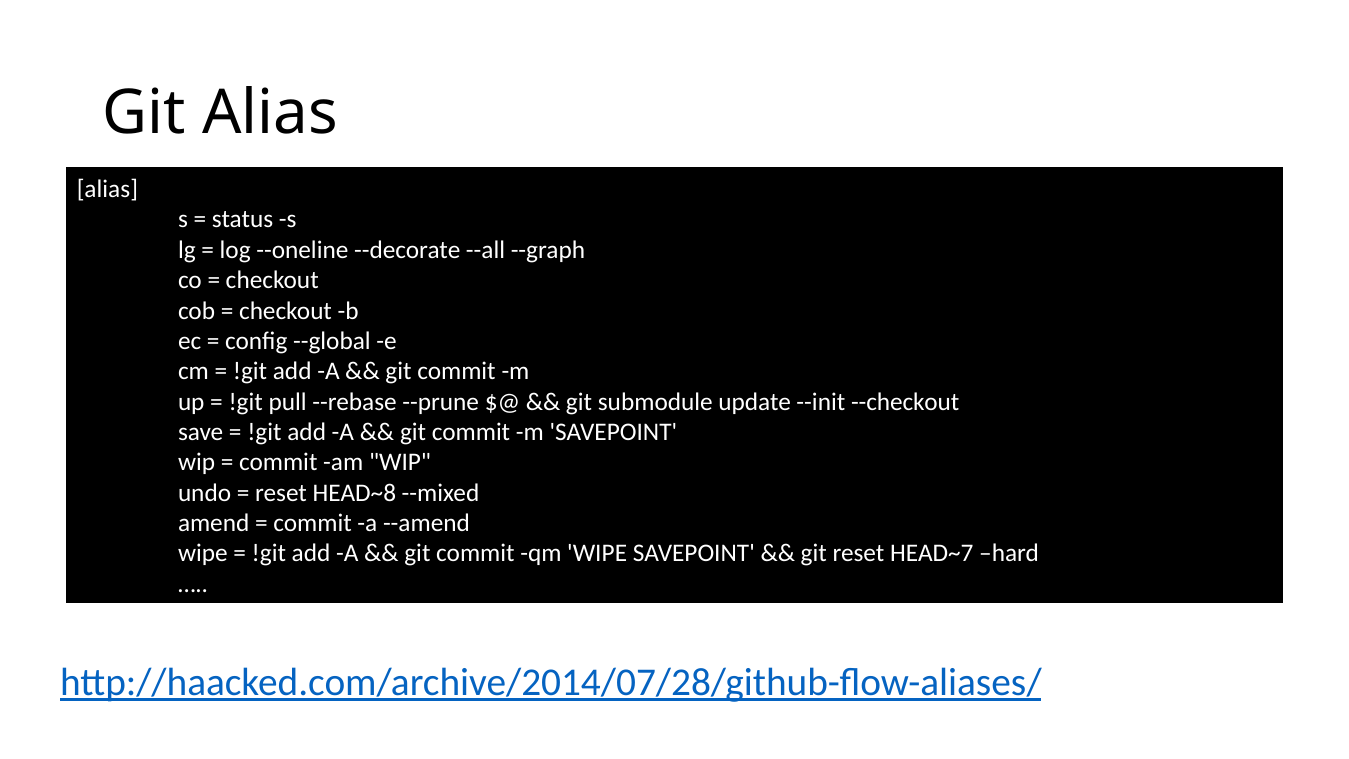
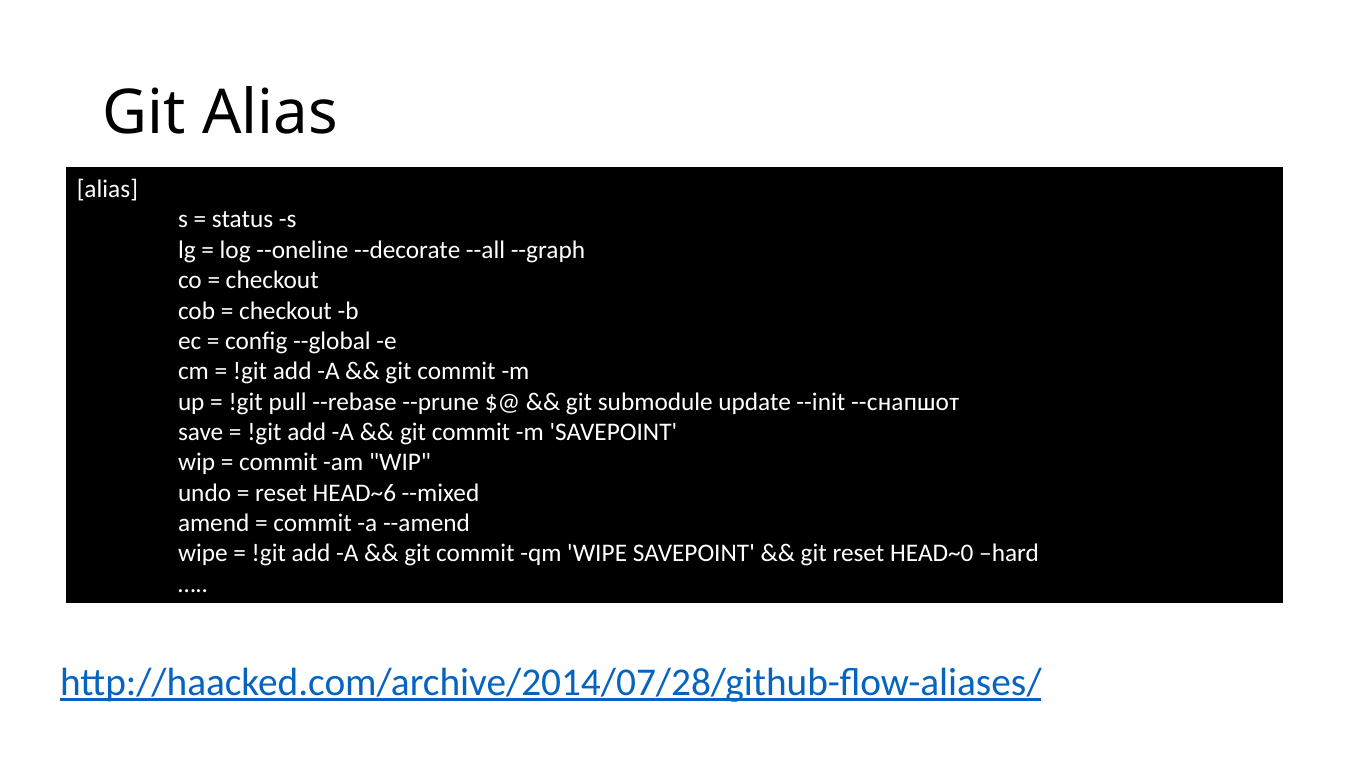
--checkout: --checkout -> --снапшот
HEAD~8: HEAD~8 -> HEAD~6
HEAD~7: HEAD~7 -> HEAD~0
